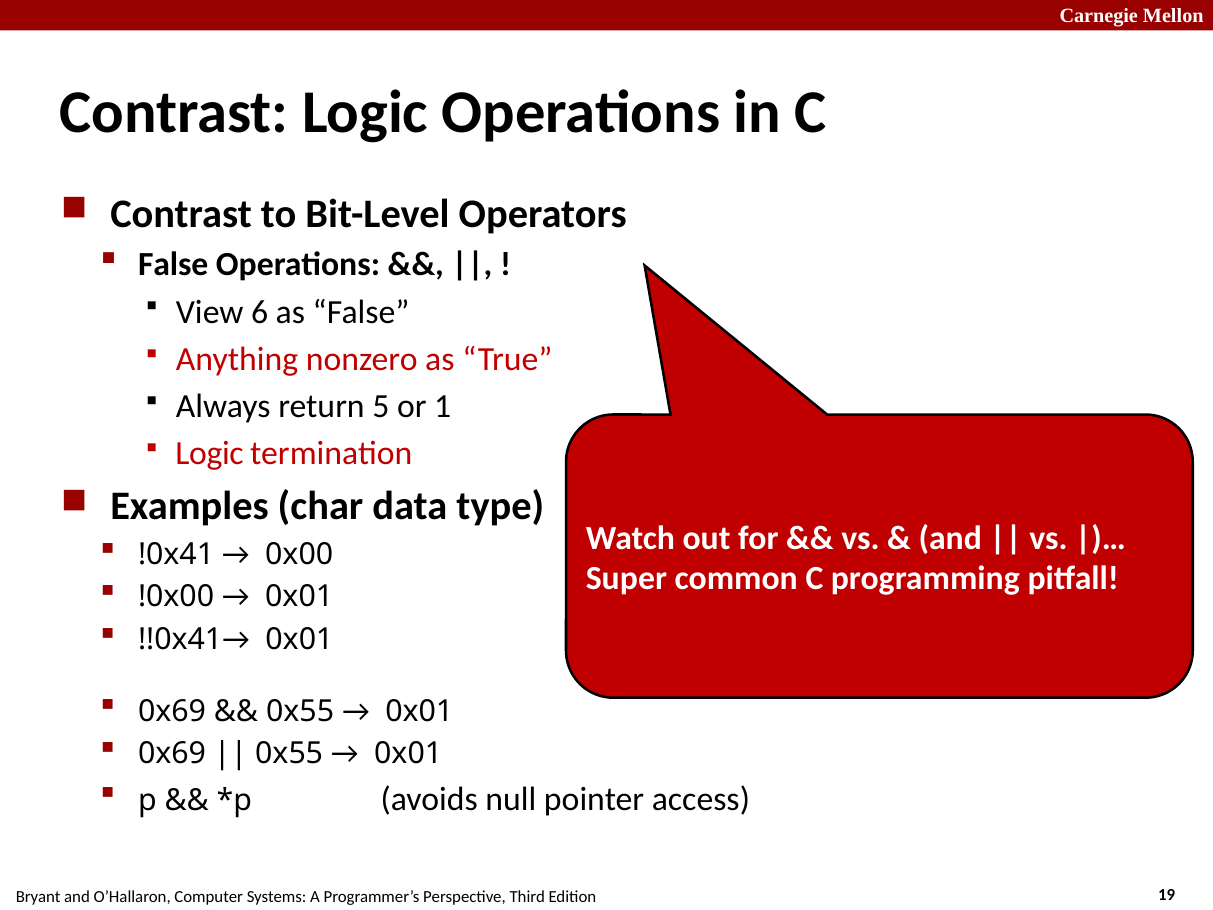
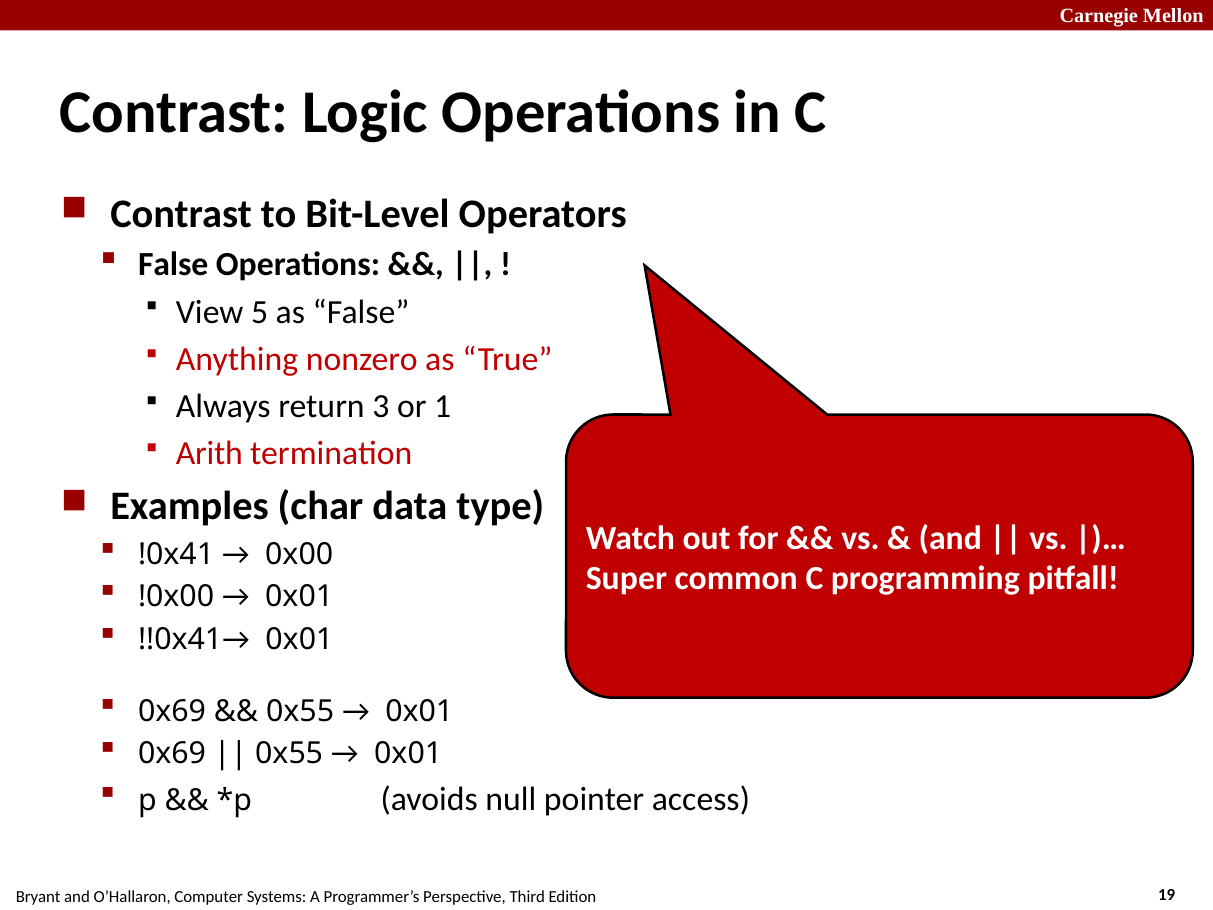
6: 6 -> 5
5: 5 -> 3
Logic at (209, 453): Logic -> Arith
